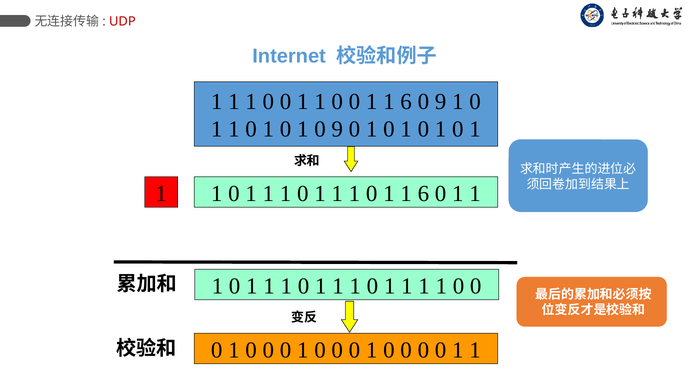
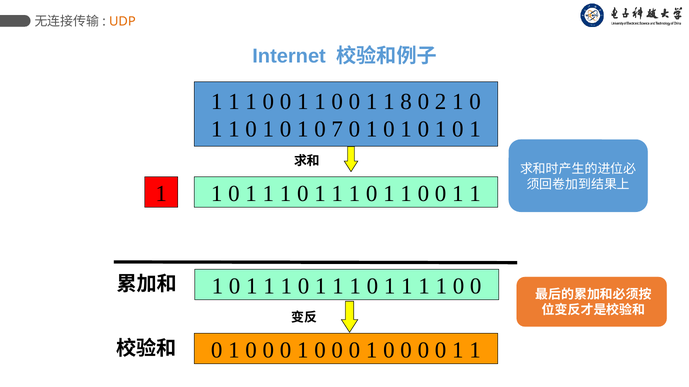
UDP colour: red -> orange
6 at (406, 102): 6 -> 8
9 at (441, 102): 9 -> 2
1 0 9: 9 -> 7
6 at (423, 194): 6 -> 0
